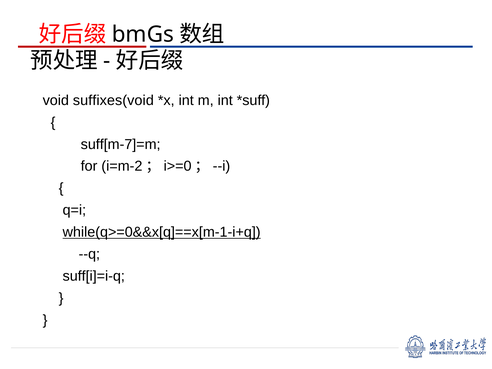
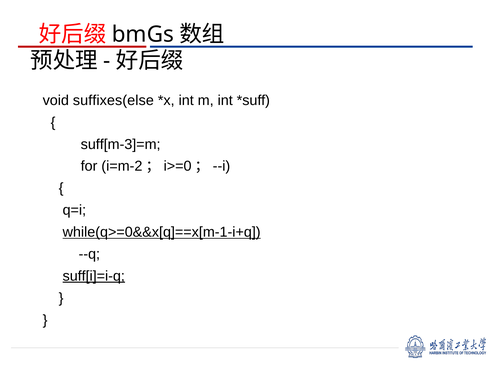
suffixes(void: suffixes(void -> suffixes(else
suff[m-7]=m: suff[m-7]=m -> suff[m-3]=m
suff[i]=i-q underline: none -> present
